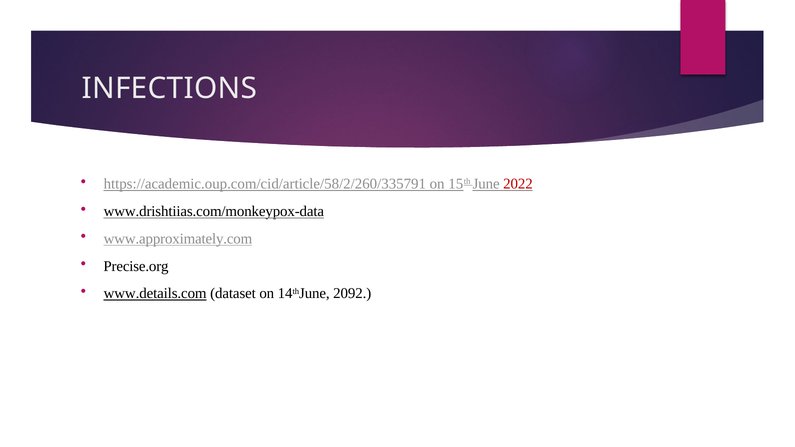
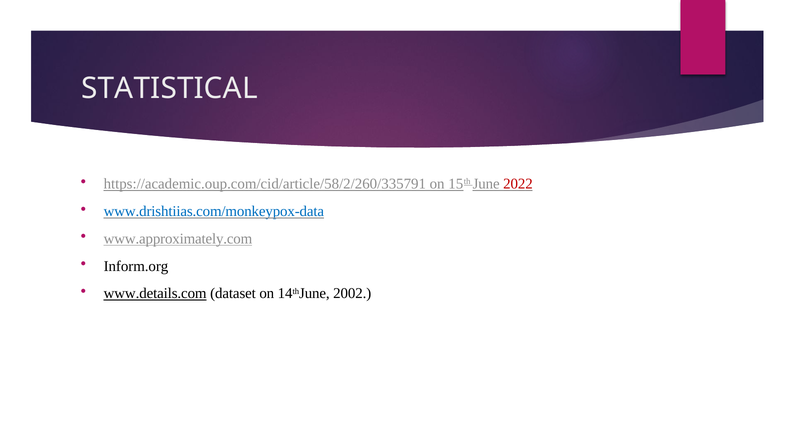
INFECTIONS: INFECTIONS -> STATISTICAL
www.drishtiias.com/monkeypox-data colour: black -> blue
Precise.org: Precise.org -> Inform.org
2092: 2092 -> 2002
